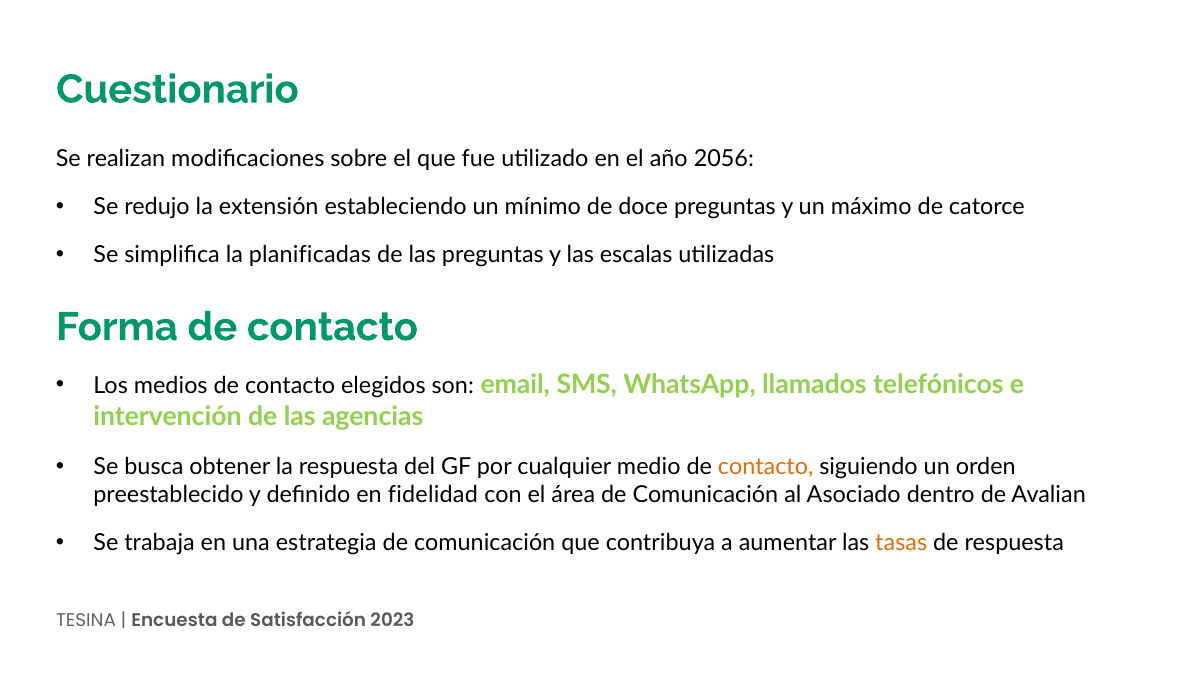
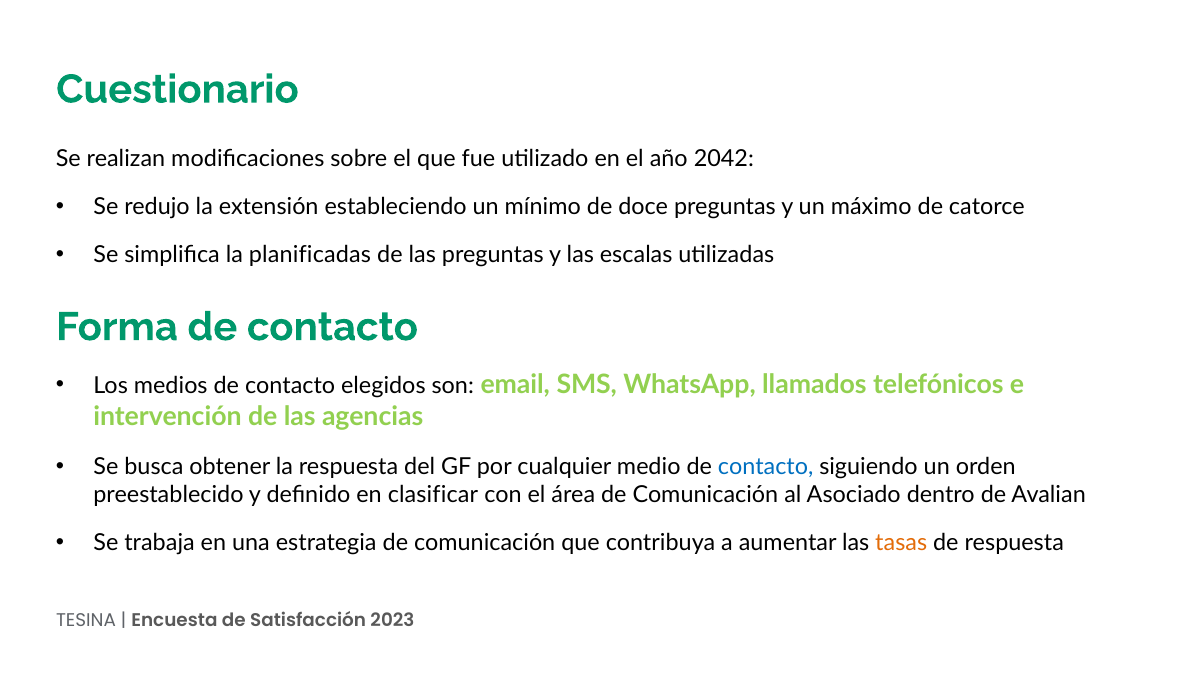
2056: 2056 -> 2042
contacto at (766, 467) colour: orange -> blue
fidelidad: fidelidad -> clasificar
